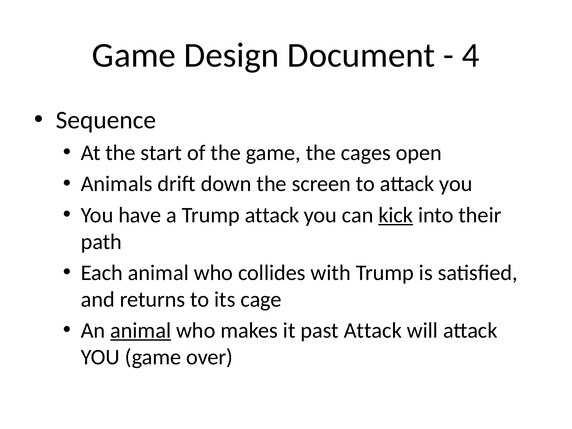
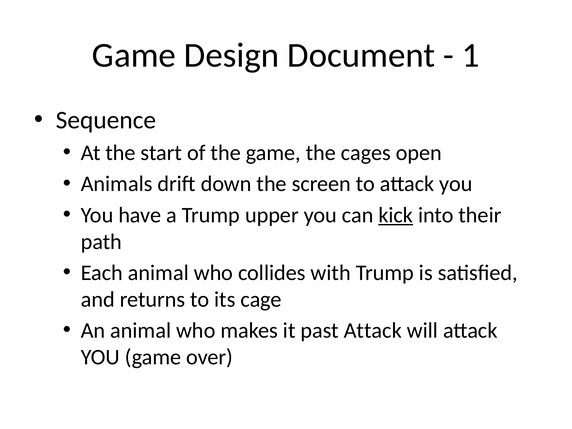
4: 4 -> 1
Trump attack: attack -> upper
animal at (141, 330) underline: present -> none
